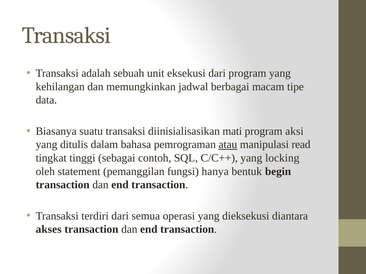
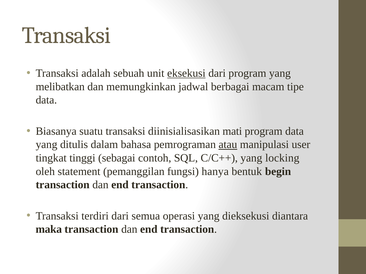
eksekusi underline: none -> present
kehilangan: kehilangan -> melibatkan
program aksi: aksi -> data
read: read -> user
akses: akses -> maka
